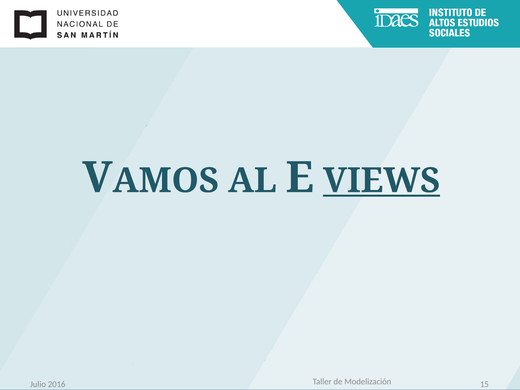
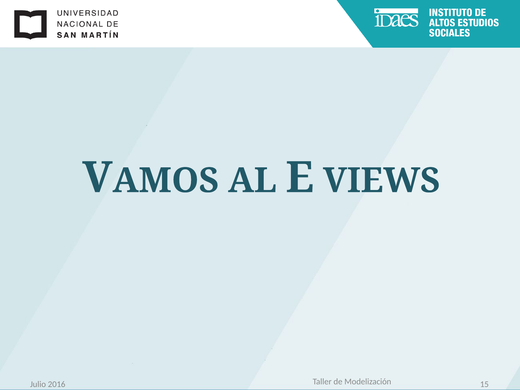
VIEWS underline: present -> none
